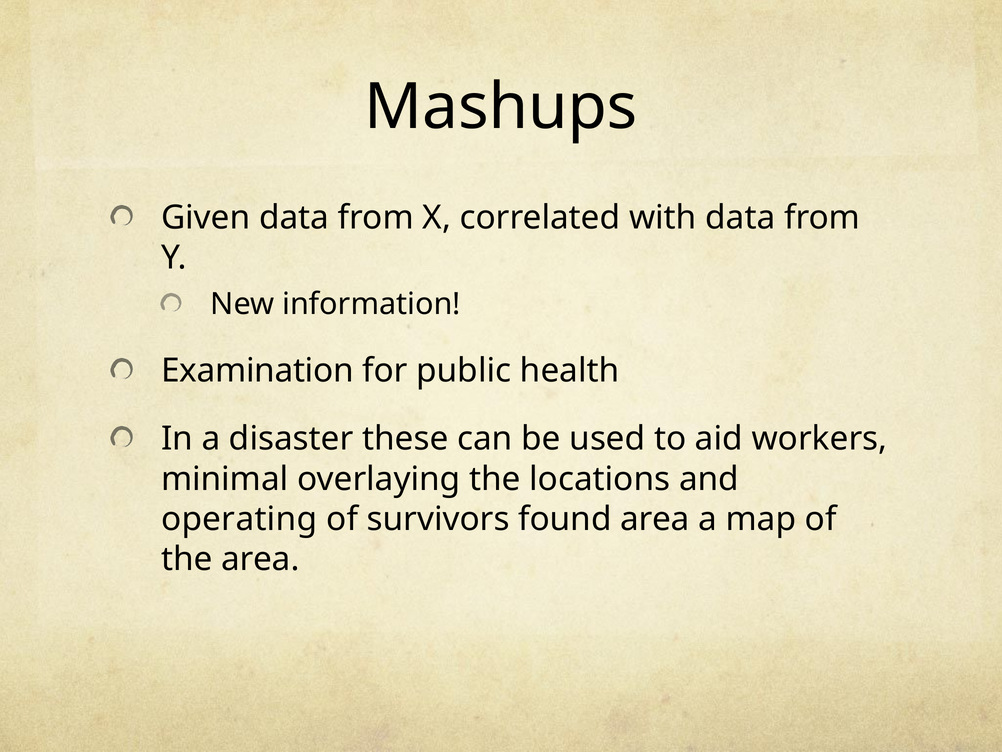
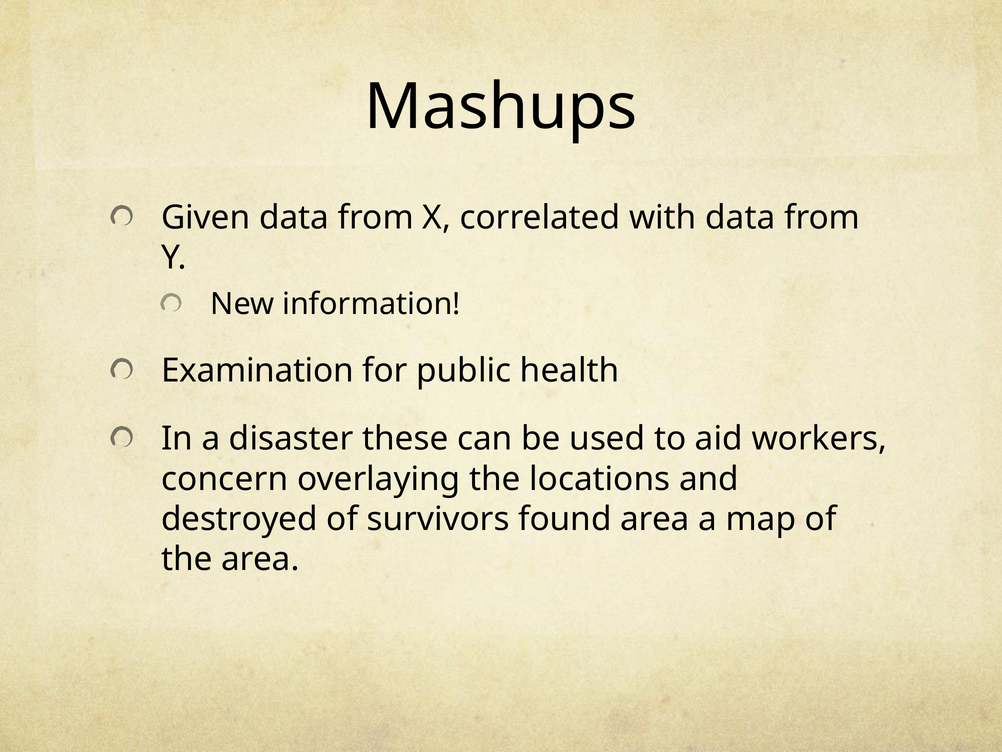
minimal: minimal -> concern
operating: operating -> destroyed
